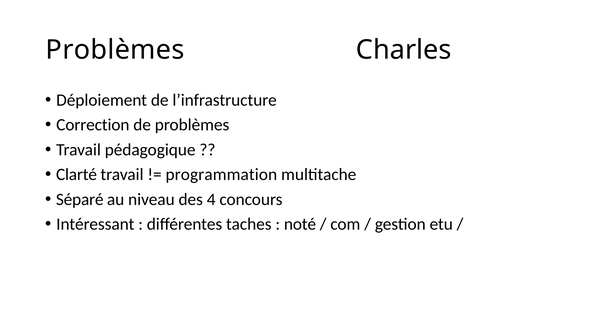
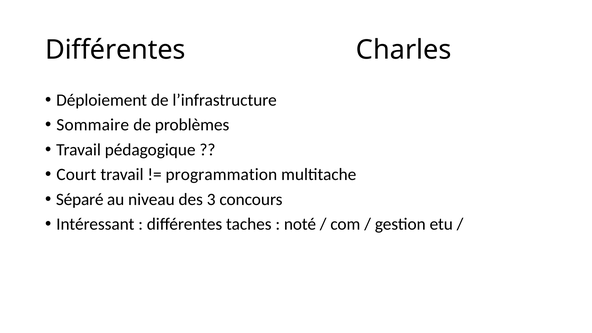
Problèmes at (115, 50): Problèmes -> Différentes
Correction: Correction -> Sommaire
Clarté: Clarté -> Court
4: 4 -> 3
